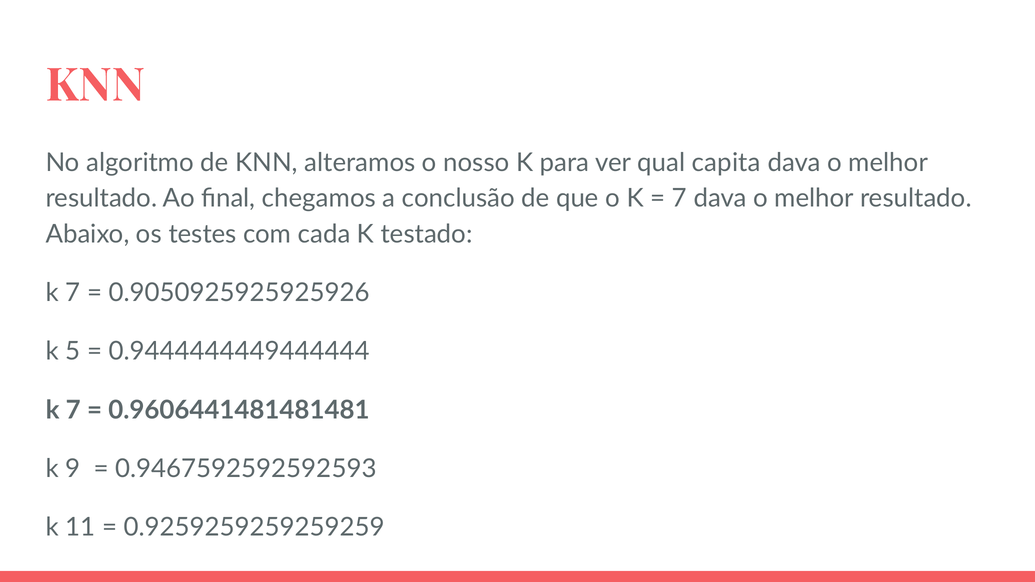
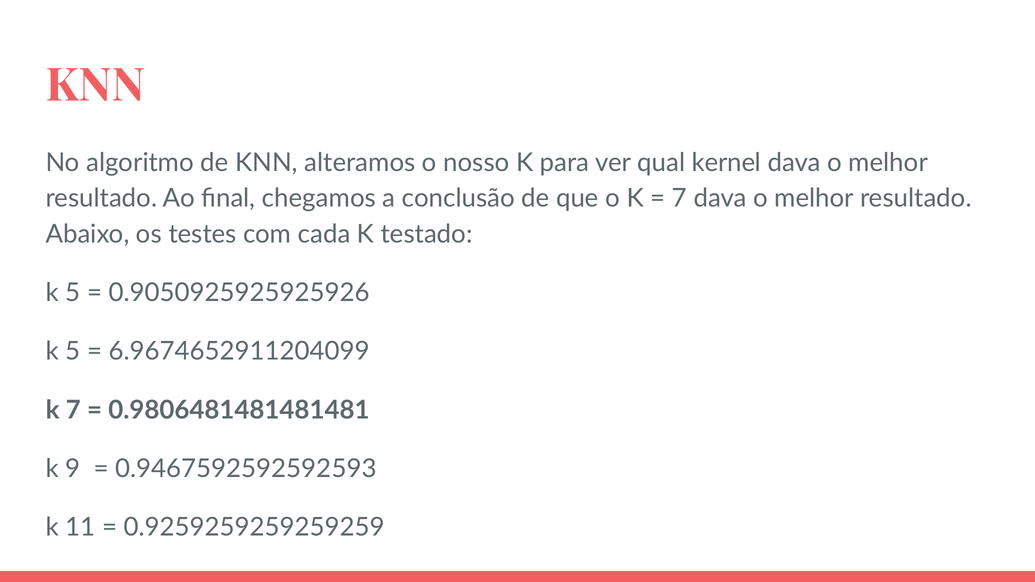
capita: capita -> kernel
7 at (73, 293): 7 -> 5
0.9444444449444444: 0.9444444449444444 -> 6.9674652911204099
0.9606441481481481: 0.9606441481481481 -> 0.9806481481481481
